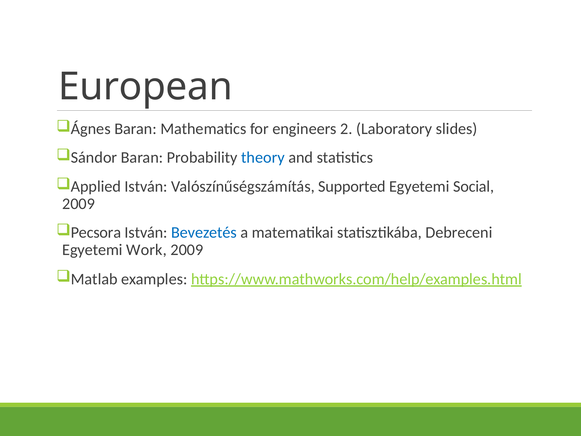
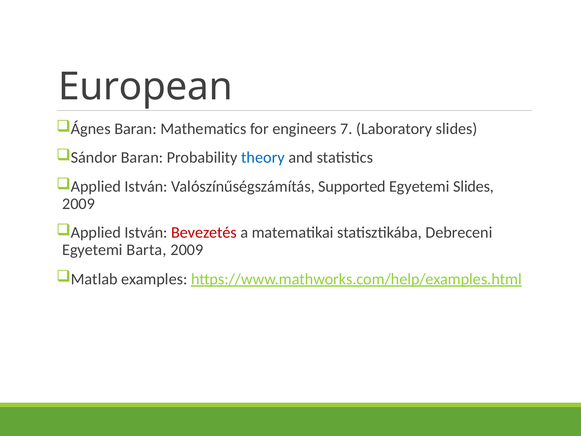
2: 2 -> 7
Egyetemi Social: Social -> Slides
Pecsora at (96, 232): Pecsora -> Applied
Bevezetés colour: blue -> red
Work: Work -> Barta
